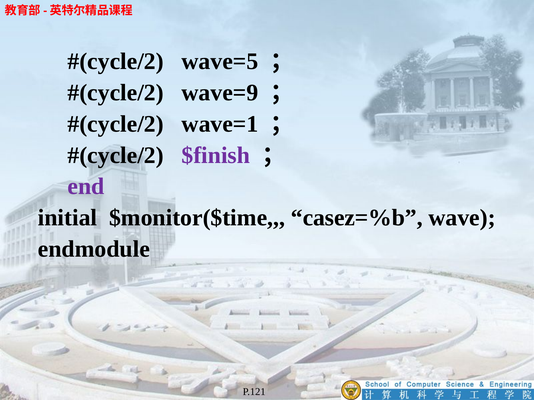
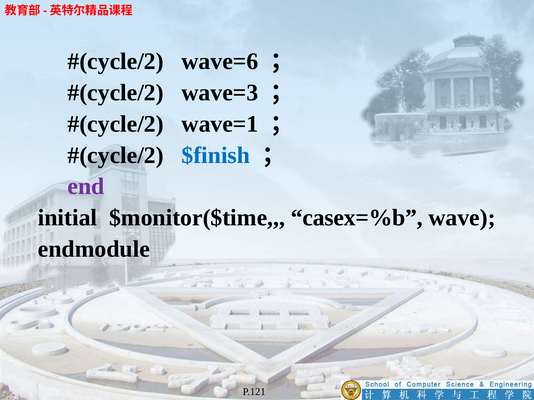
wave=5: wave=5 -> wave=6
wave=9: wave=9 -> wave=3
$finish colour: purple -> blue
casez=%b: casez=%b -> casex=%b
